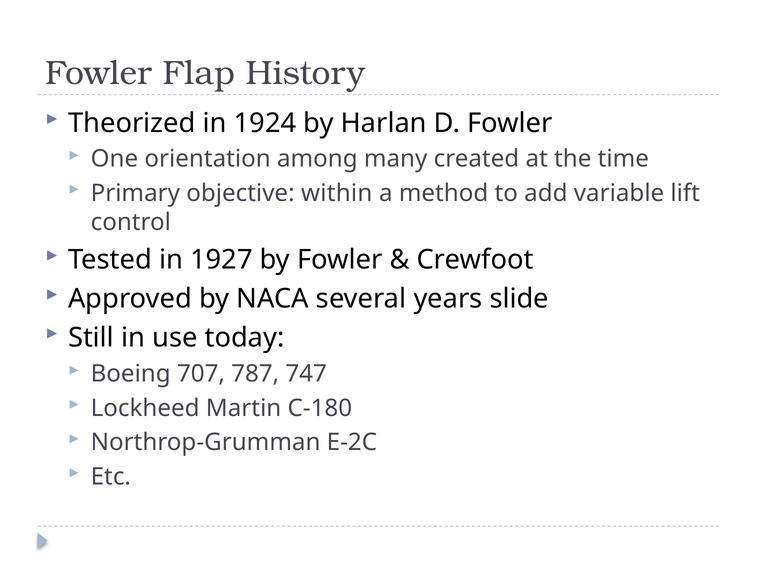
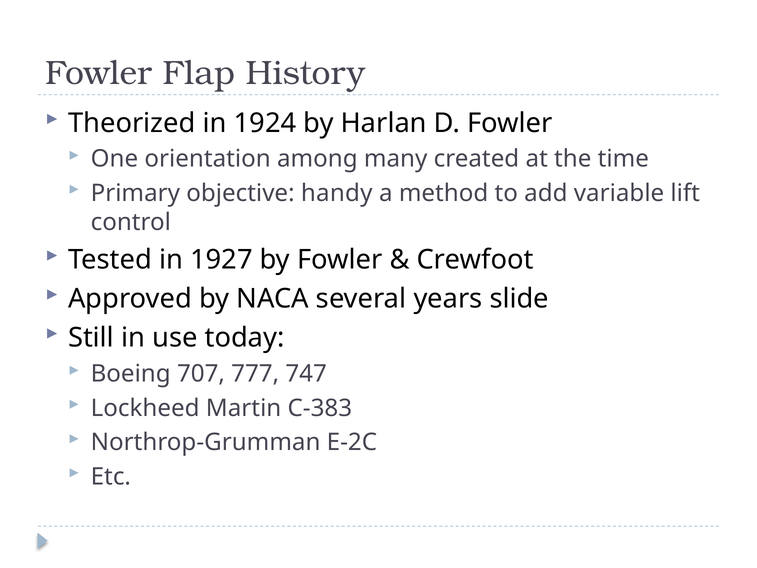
within: within -> handy
787: 787 -> 777
C-180: C-180 -> C-383
